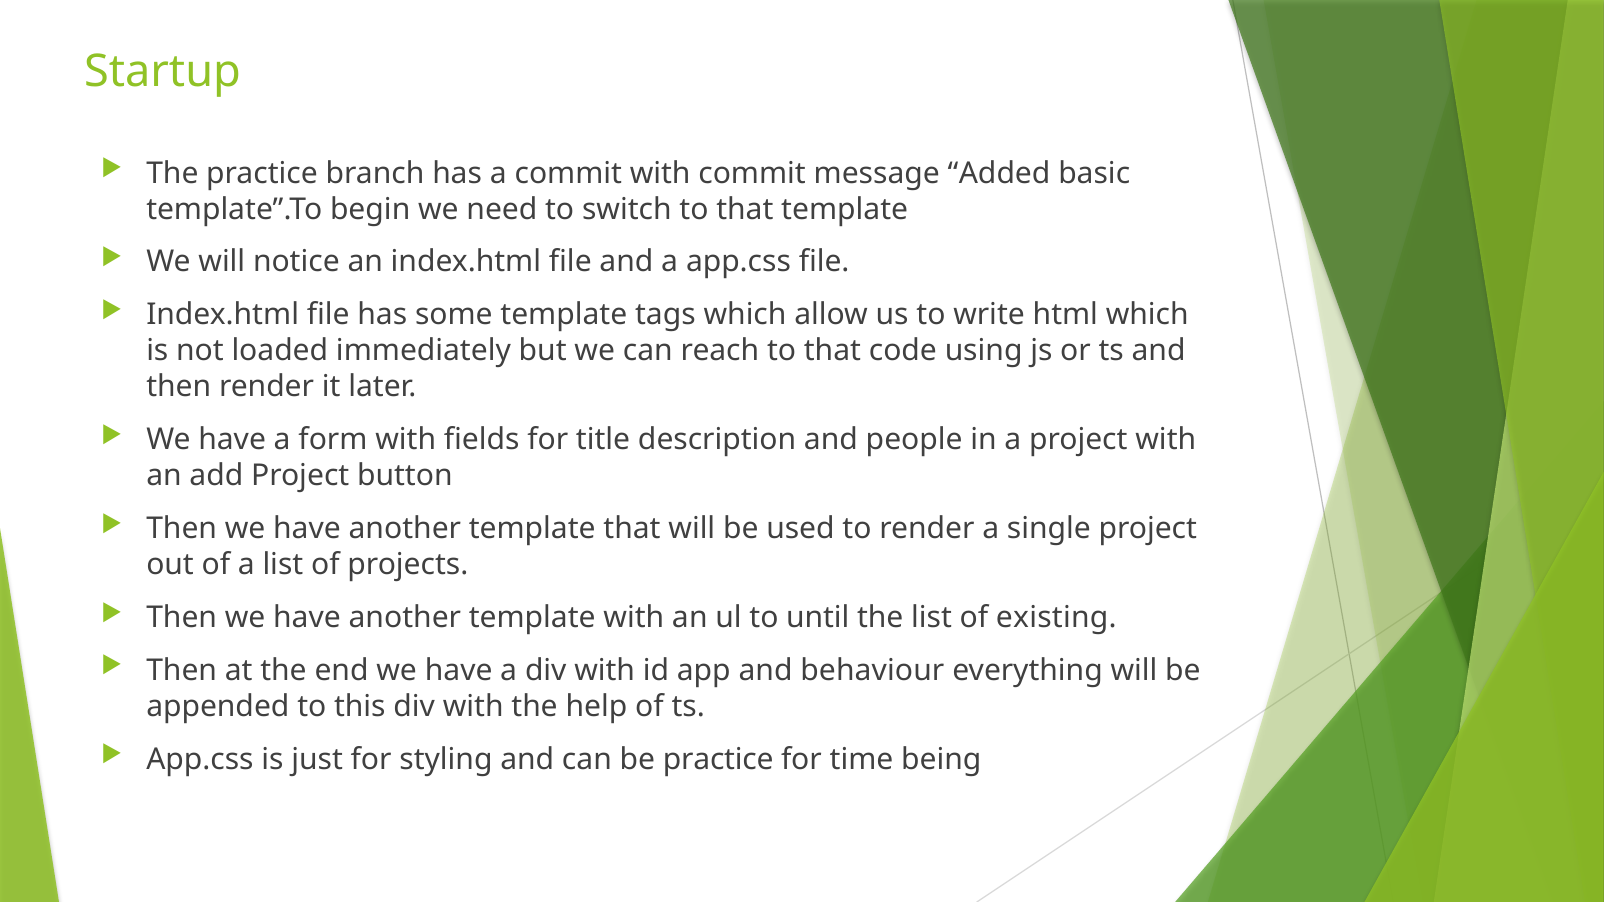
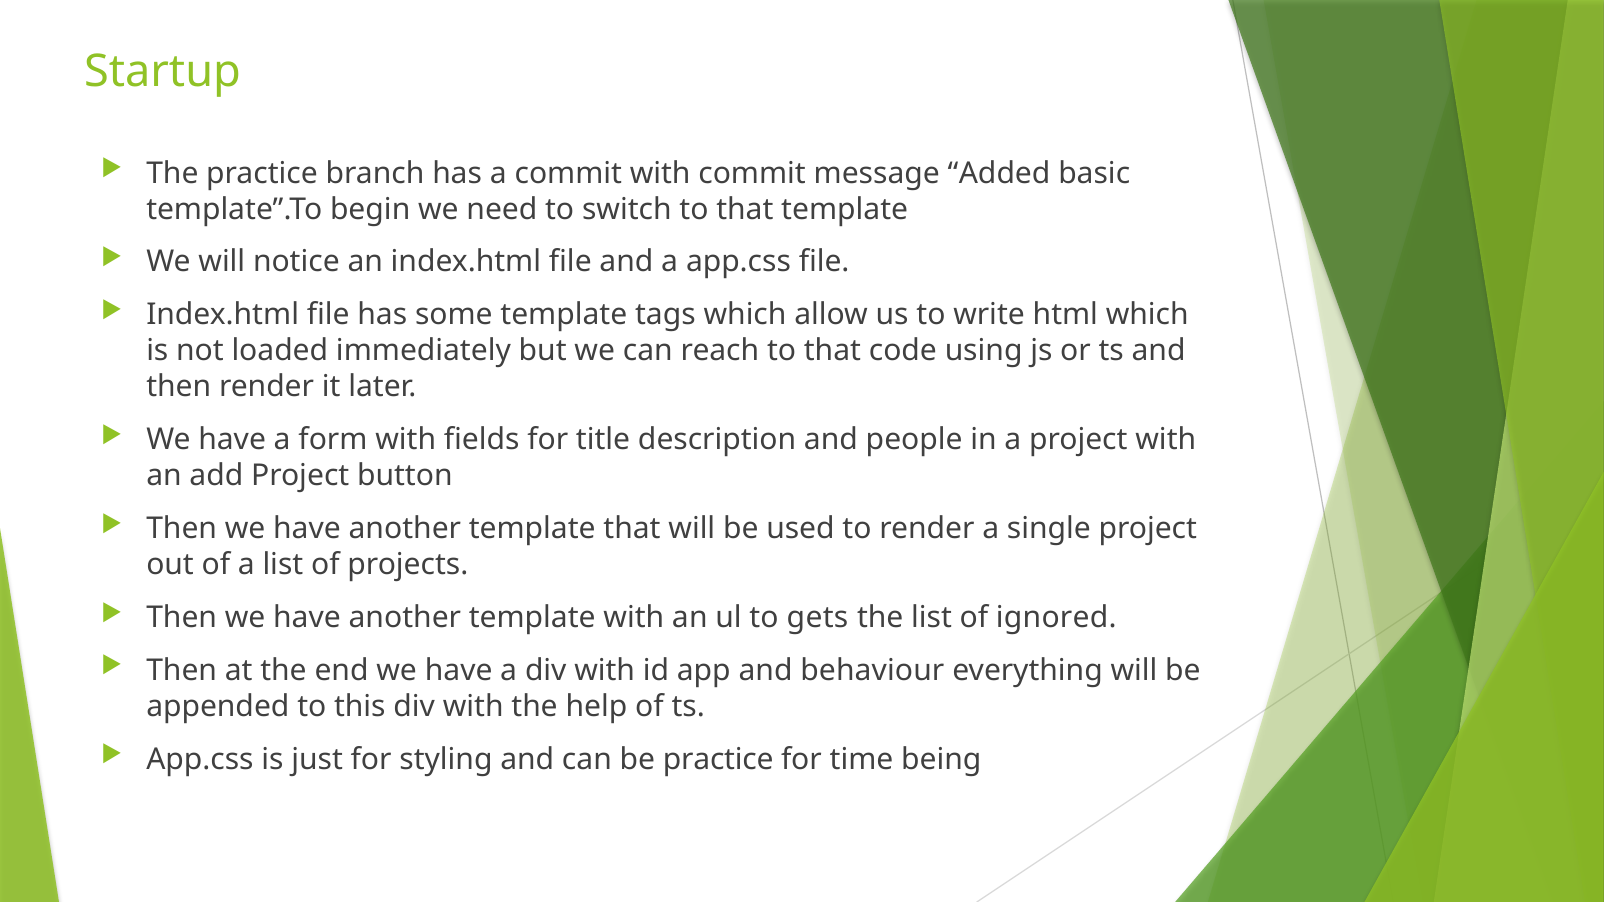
until: until -> gets
existing: existing -> ignored
